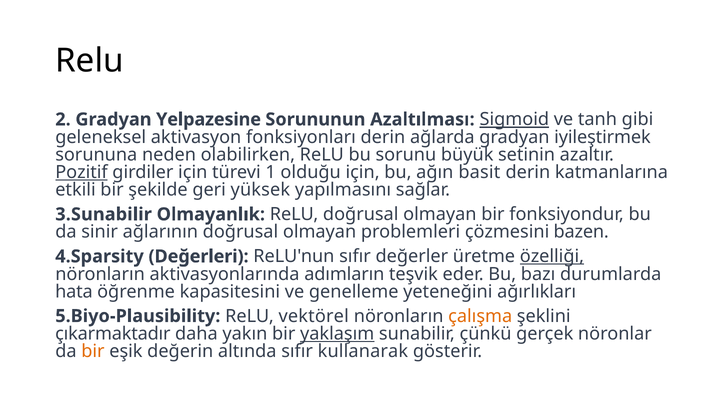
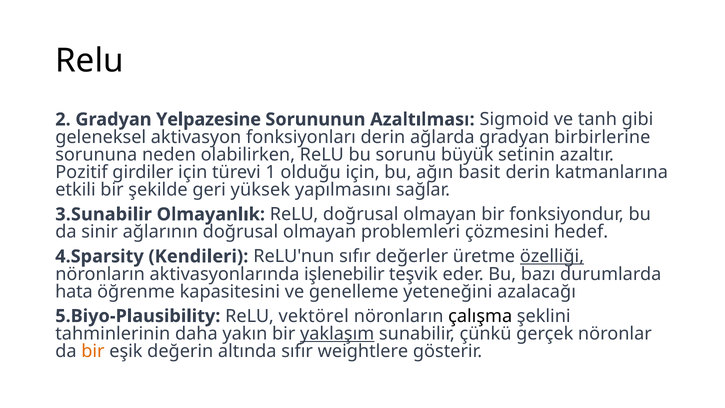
Sigmoid underline: present -> none
iyileştirmek: iyileştirmek -> birbirlerine
Pozitif underline: present -> none
bazen: bazen -> hedef
Değerleri: Değerleri -> Kendileri
adımların: adımların -> işlenebilir
ağırlıkları: ağırlıkları -> azalacağı
çalışma colour: orange -> black
çıkarmaktadır: çıkarmaktadır -> tahminlerinin
kullanarak: kullanarak -> weightlere
